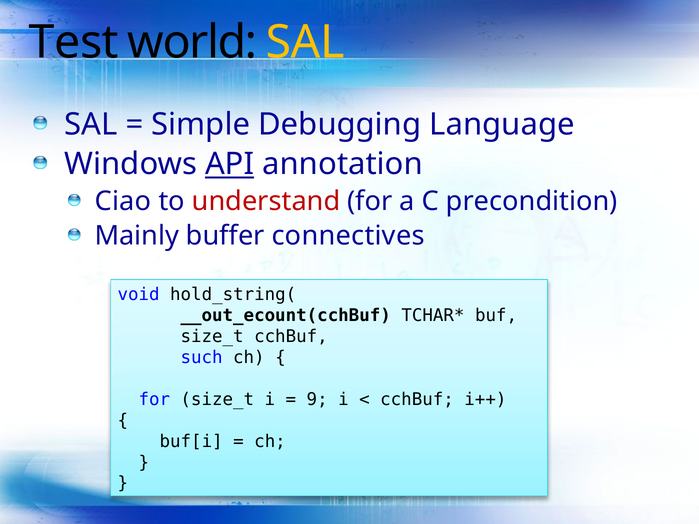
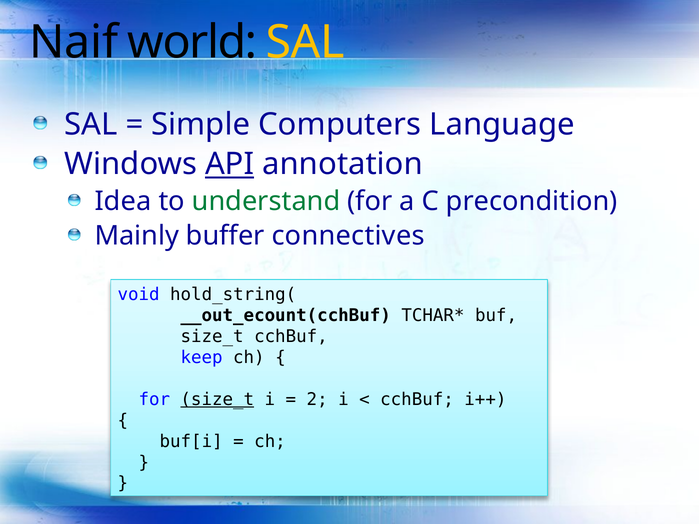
Test: Test -> Naif
Debugging: Debugging -> Computers
Ciao: Ciao -> Idea
understand colour: red -> green
such: such -> keep
size_t at (217, 400) underline: none -> present
9: 9 -> 2
